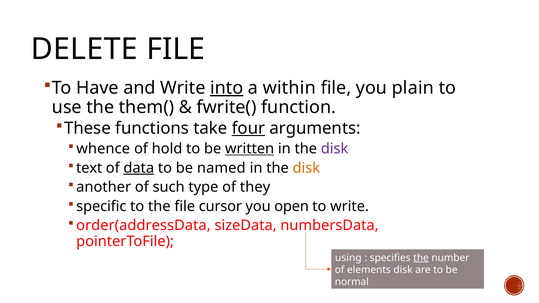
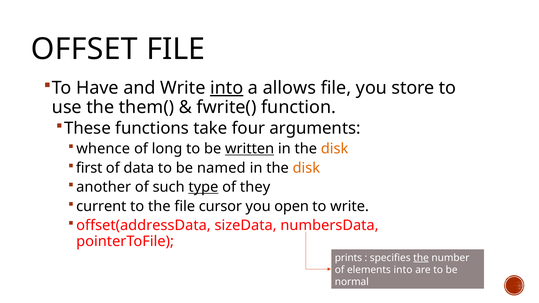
DELETE: DELETE -> OFFSET
within: within -> allows
plain: plain -> store
four underline: present -> none
hold: hold -> long
disk at (335, 149) colour: purple -> orange
text: text -> first
data underline: present -> none
type underline: none -> present
specific: specific -> current
order(addressData: order(addressData -> offset(addressData
using: using -> prints
elements disk: disk -> into
